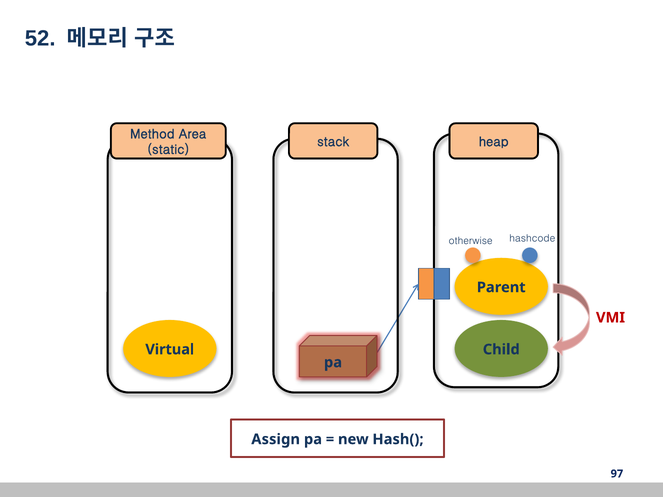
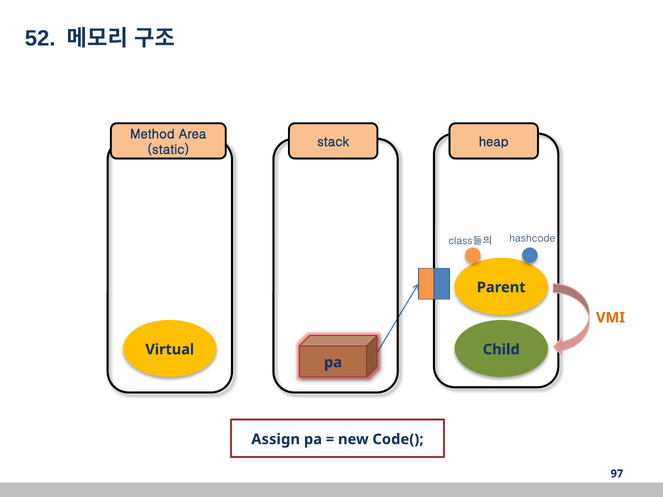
otherwise: otherwise -> class들의
VMI colour: red -> orange
Hash(: Hash( -> Code(
